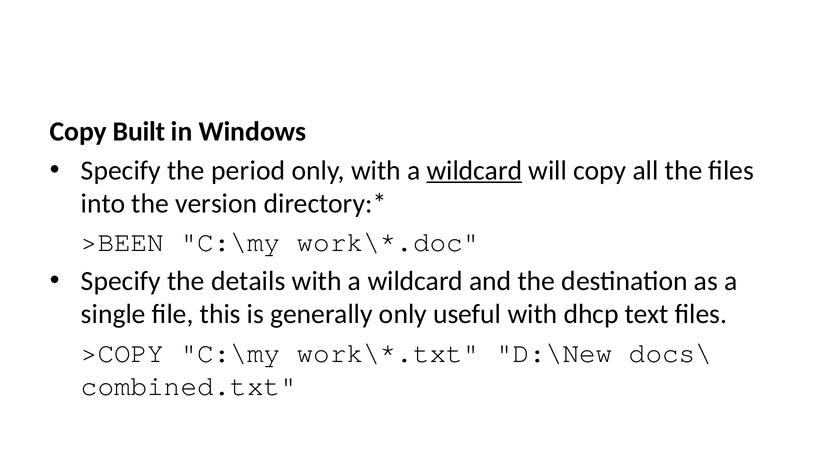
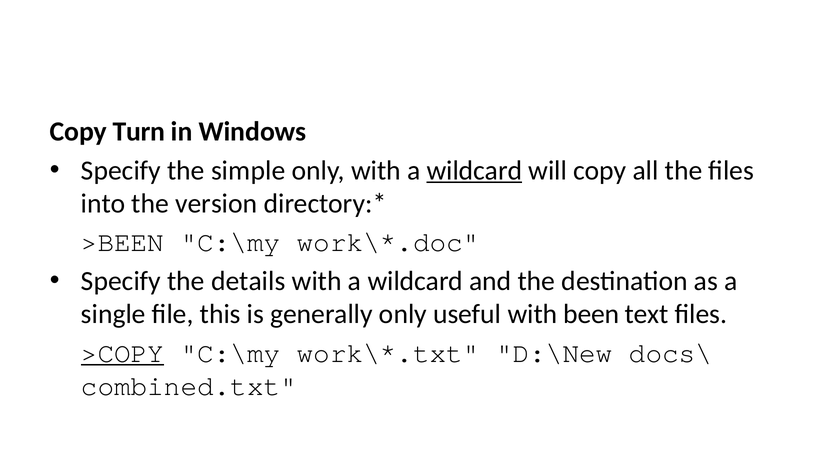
Built: Built -> Turn
period: period -> simple
dhcp: dhcp -> been
>COPY underline: none -> present
